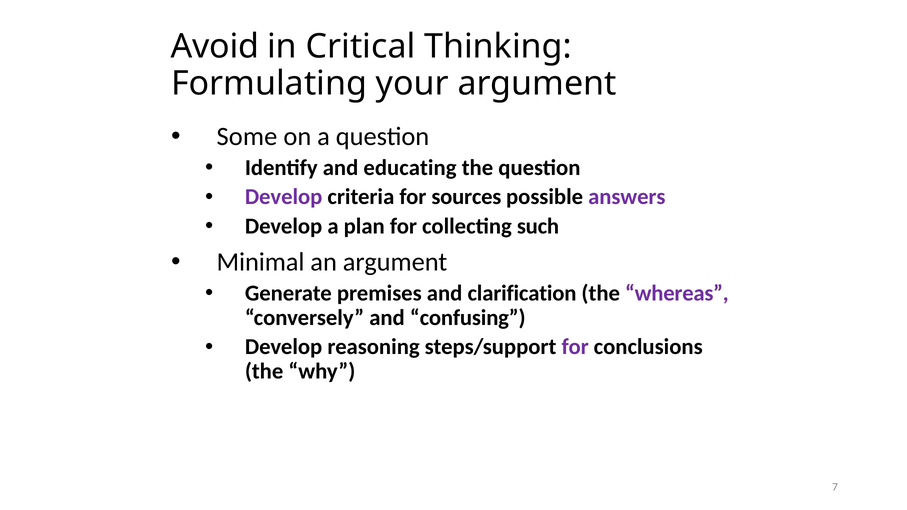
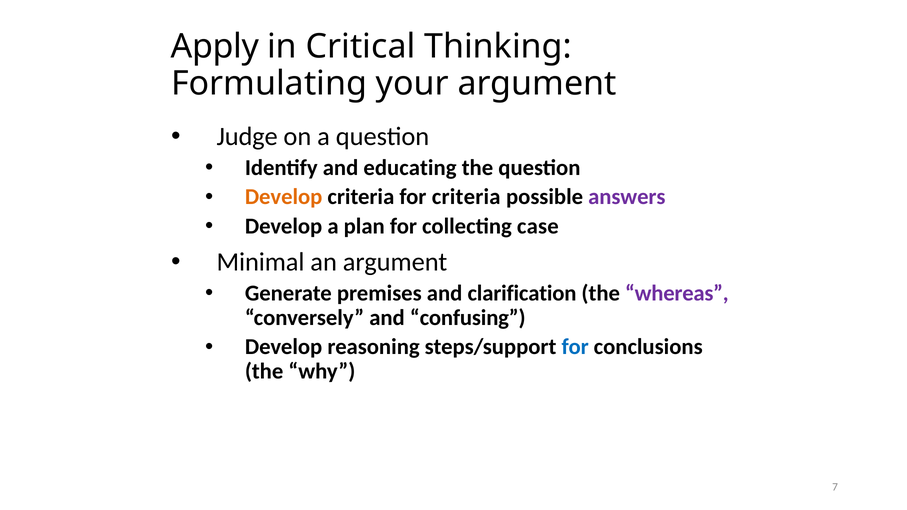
Avoid: Avoid -> Apply
Some: Some -> Judge
Develop at (284, 197) colour: purple -> orange
for sources: sources -> criteria
such: such -> case
for at (575, 347) colour: purple -> blue
